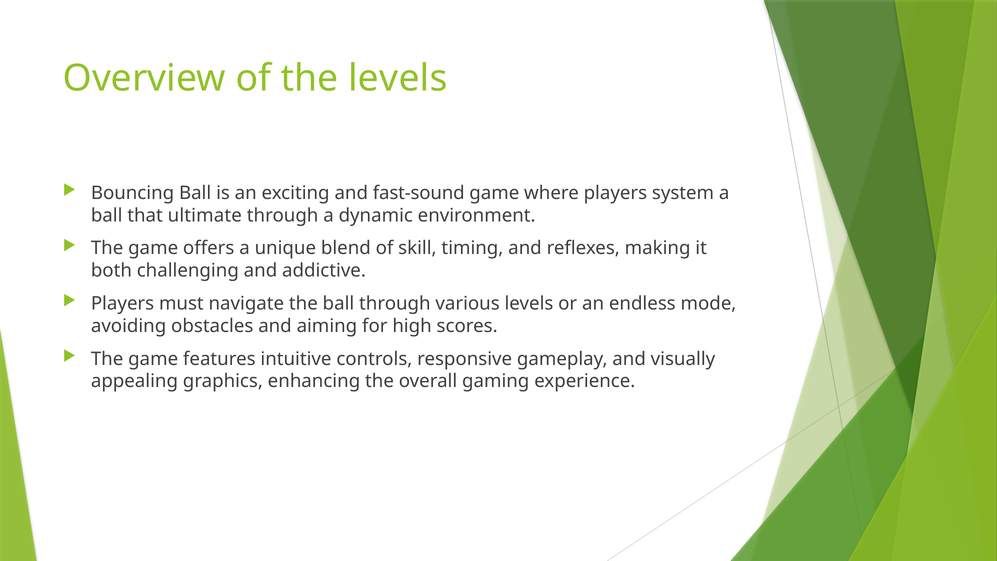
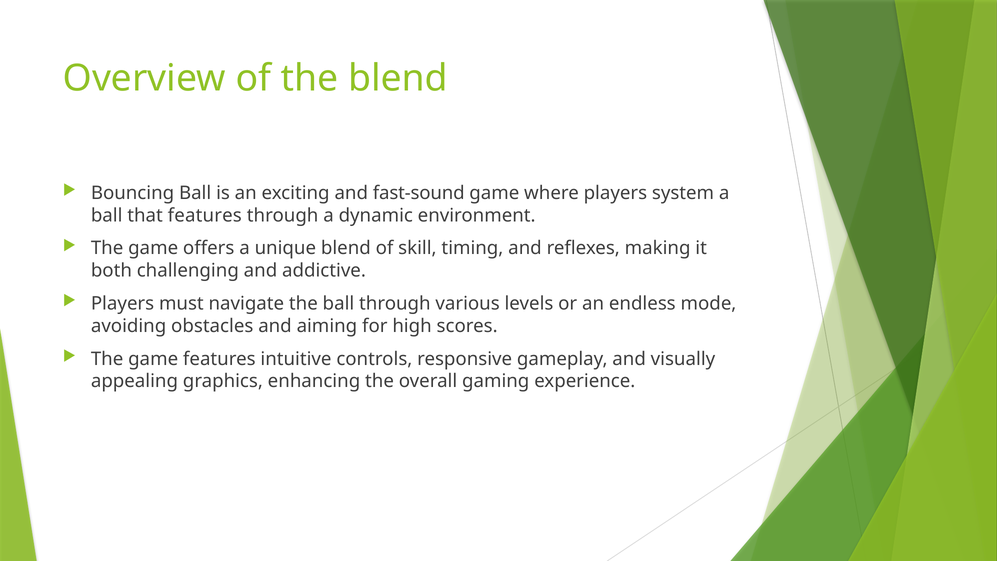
the levels: levels -> blend
that ultimate: ultimate -> features
